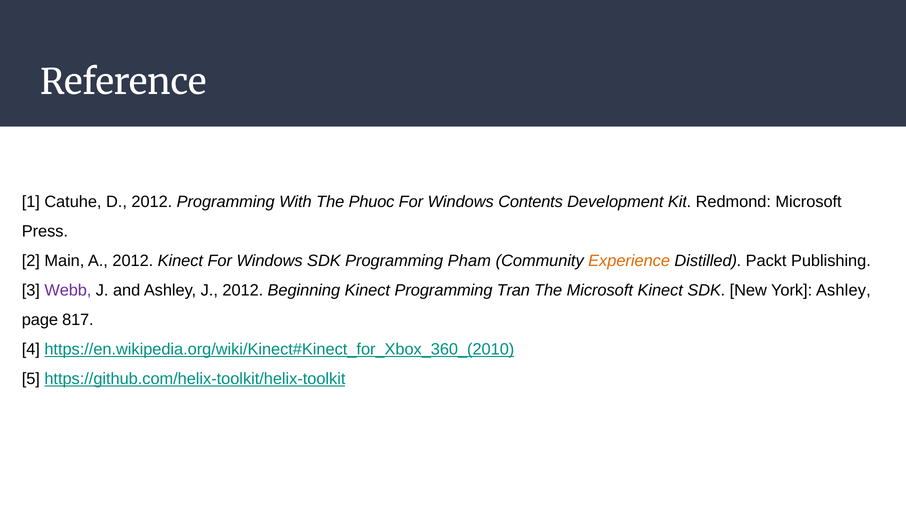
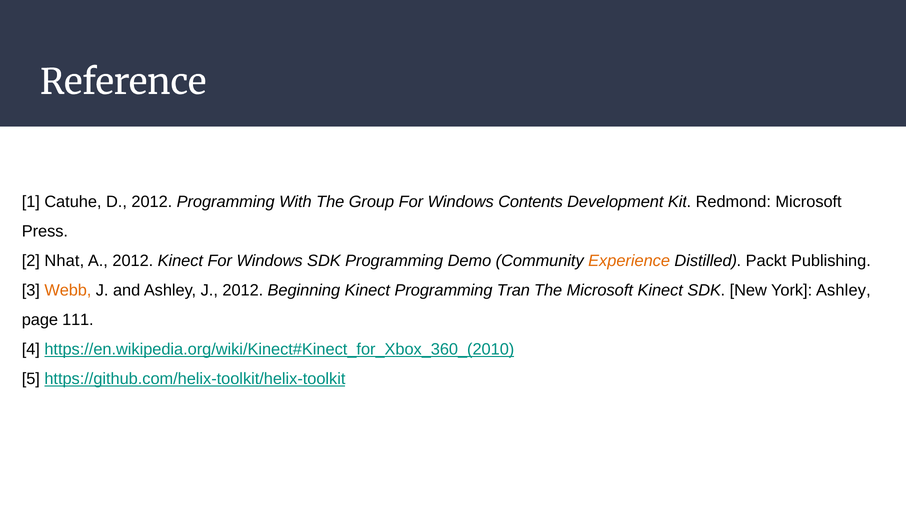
Phuoc: Phuoc -> Group
Main: Main -> Nhat
Pham: Pham -> Demo
Webb colour: purple -> orange
817: 817 -> 111
